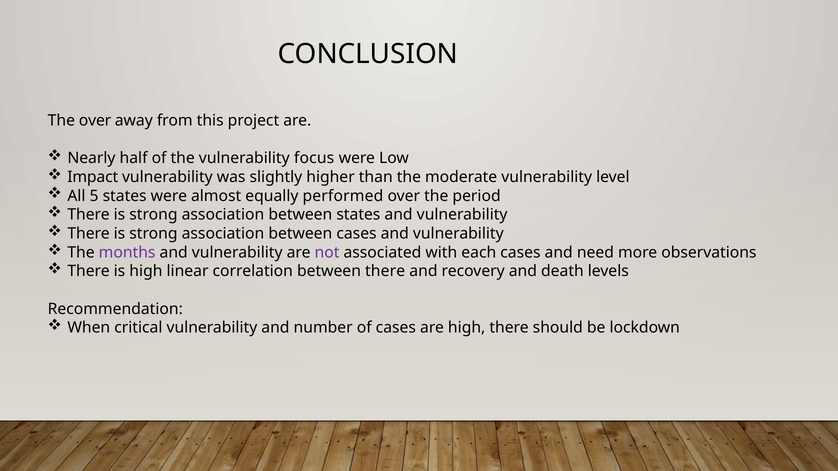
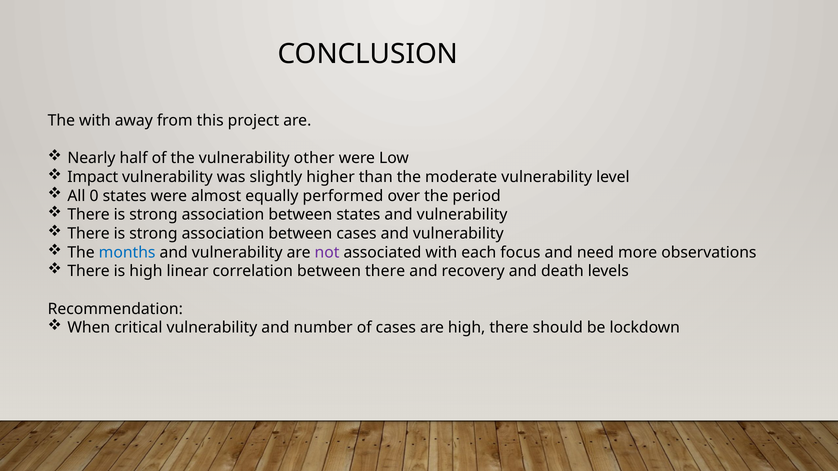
The over: over -> with
focus: focus -> other
5: 5 -> 0
months colour: purple -> blue
each cases: cases -> focus
